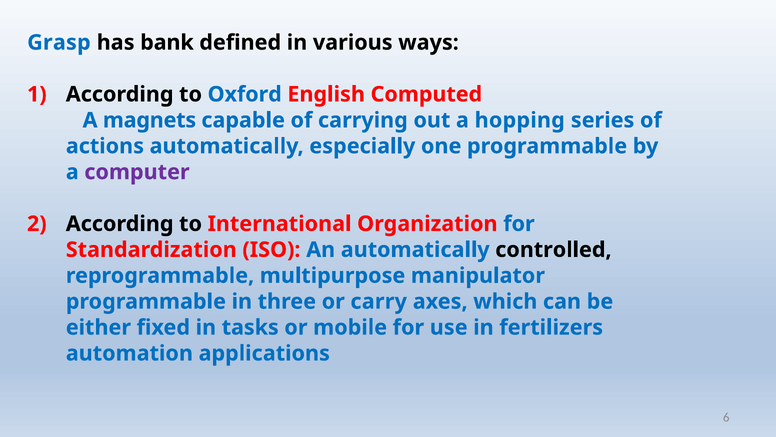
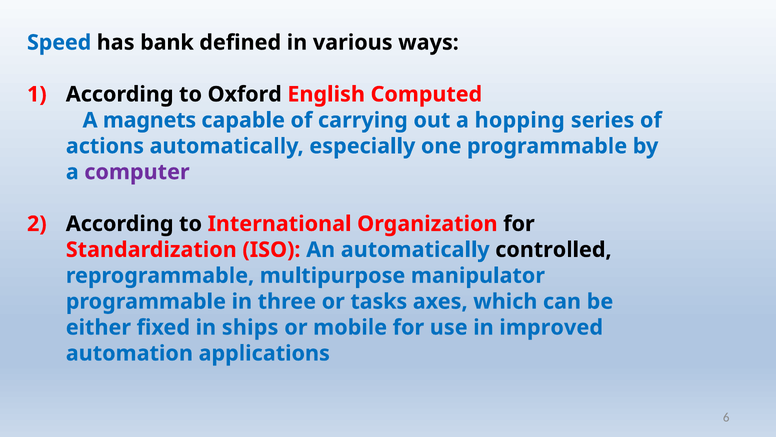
Grasp: Grasp -> Speed
Oxford colour: blue -> black
for at (519, 224) colour: blue -> black
carry: carry -> tasks
tasks: tasks -> ships
fertilizers: fertilizers -> improved
